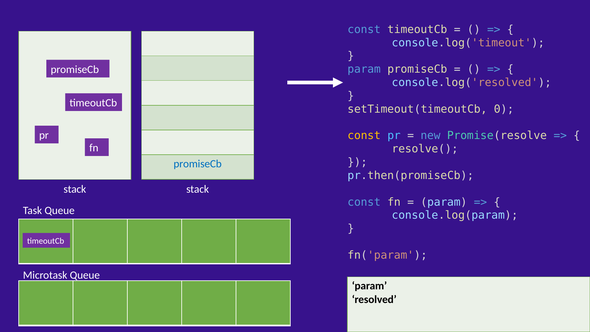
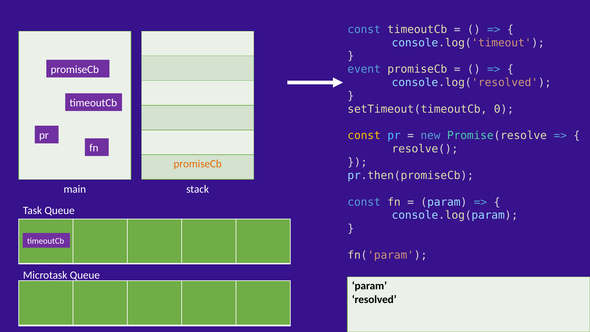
param at (364, 69): param -> event
promiseCb at (198, 164) colour: blue -> orange
stack at (75, 189): stack -> main
